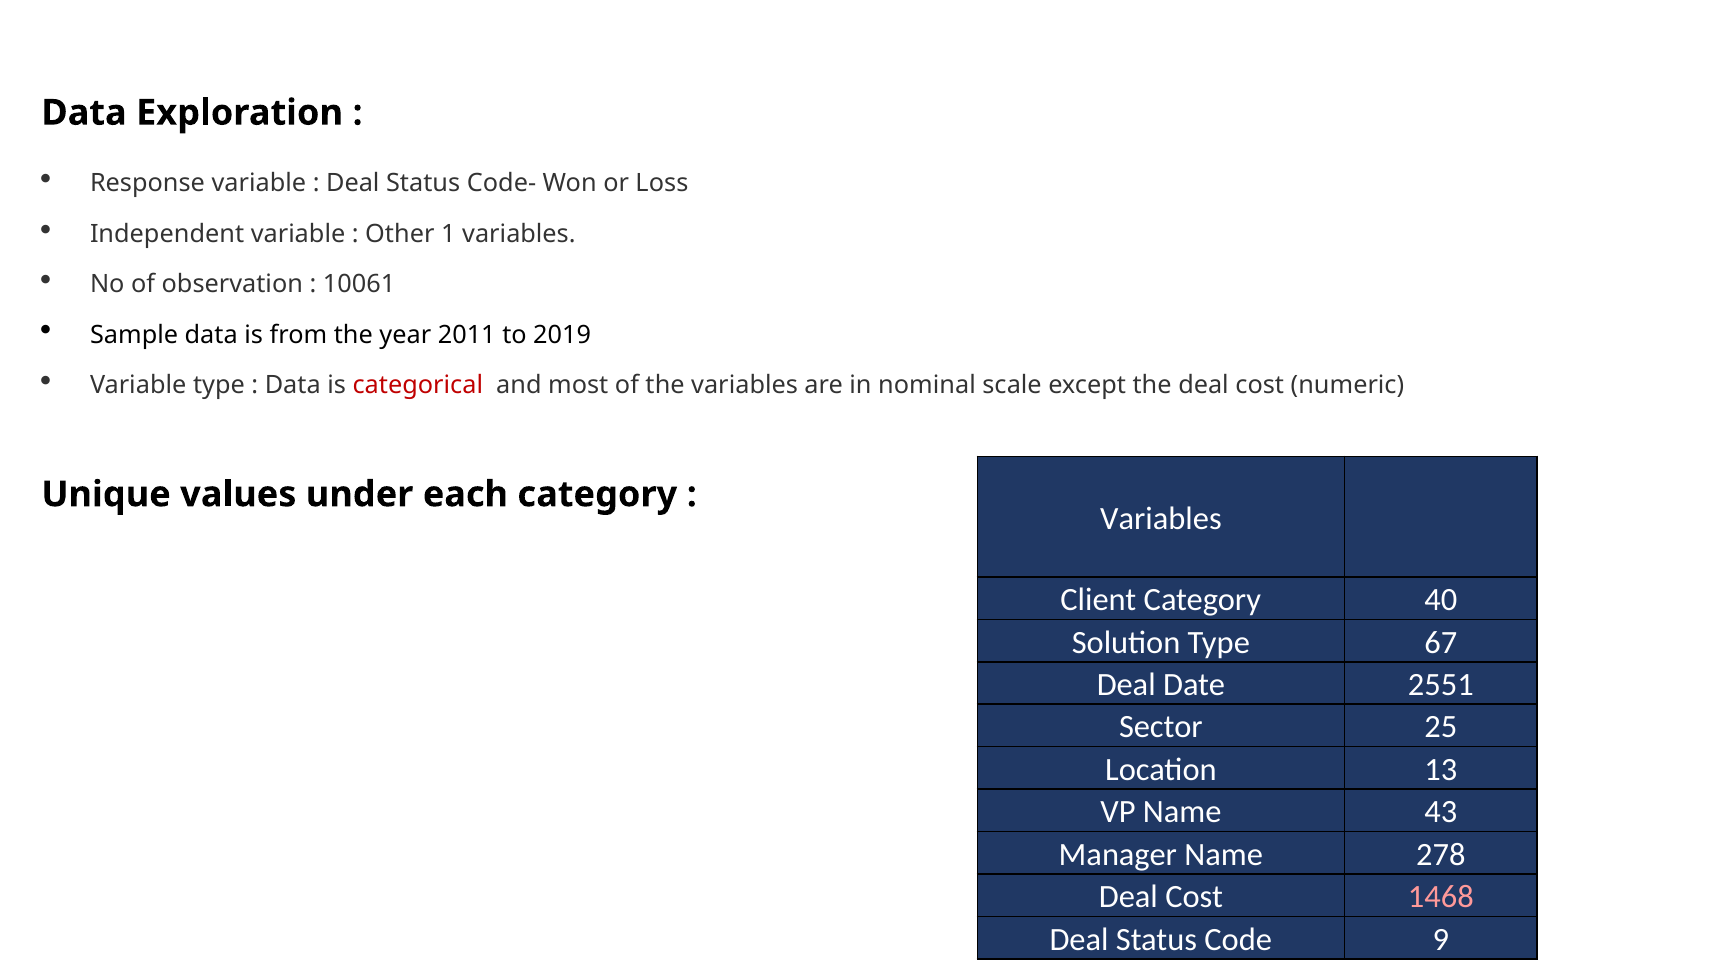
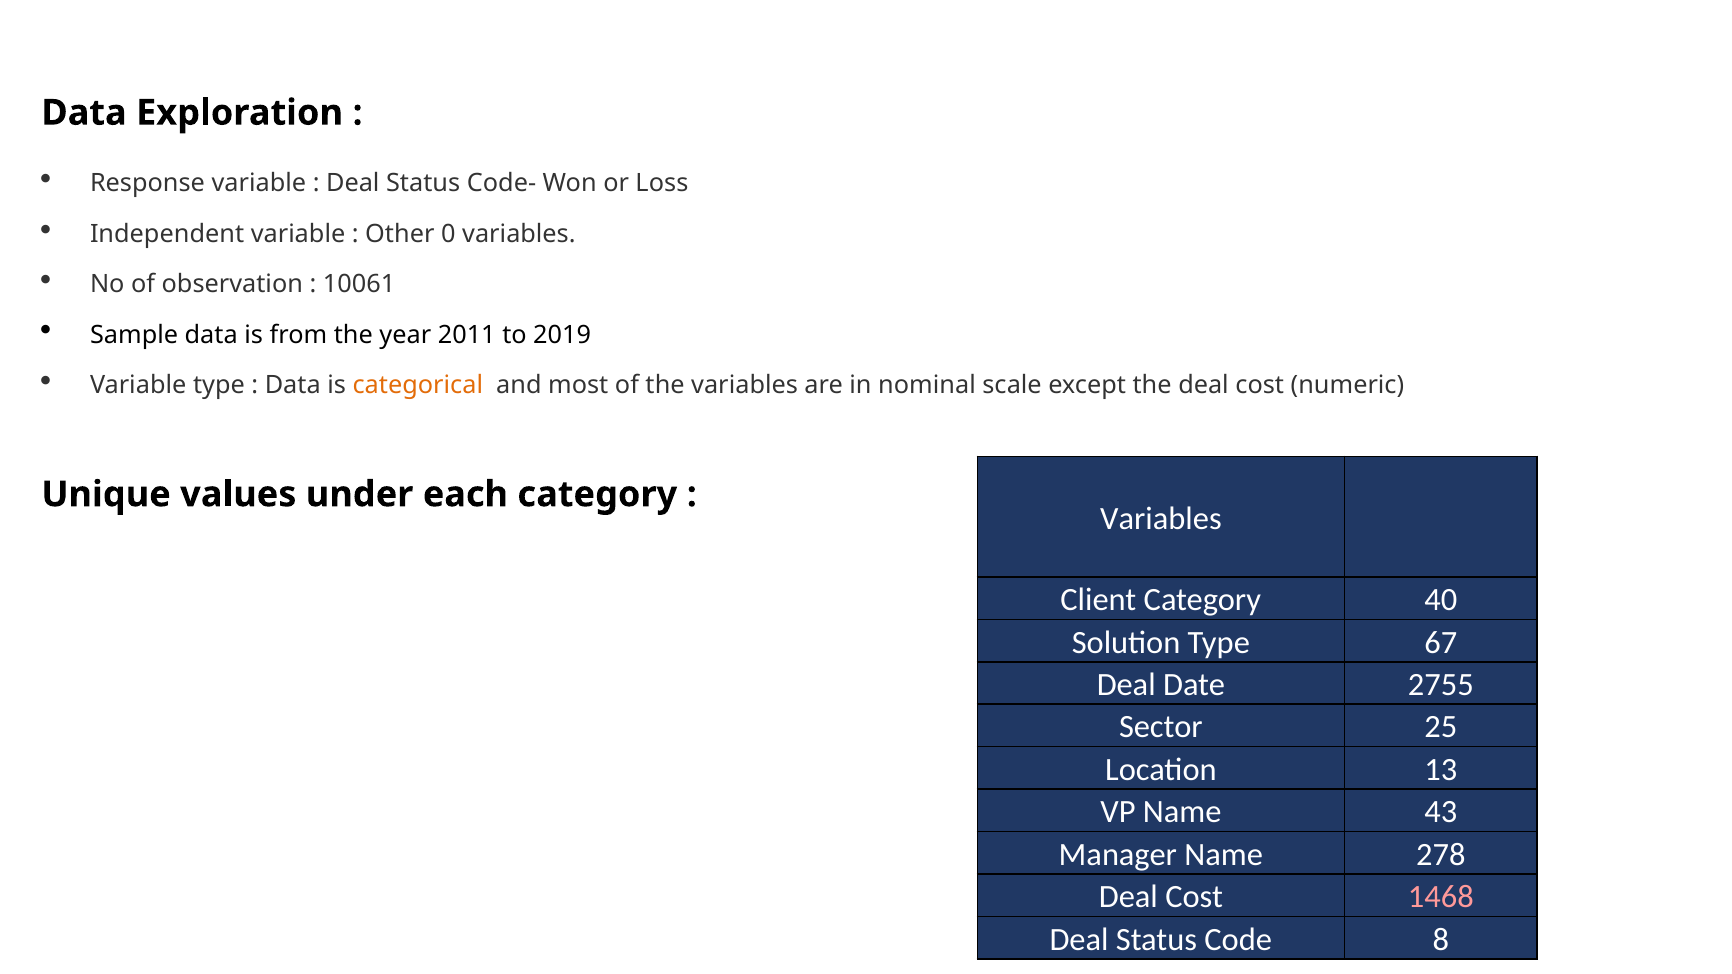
1: 1 -> 0
categorical colour: red -> orange
2551: 2551 -> 2755
9: 9 -> 8
